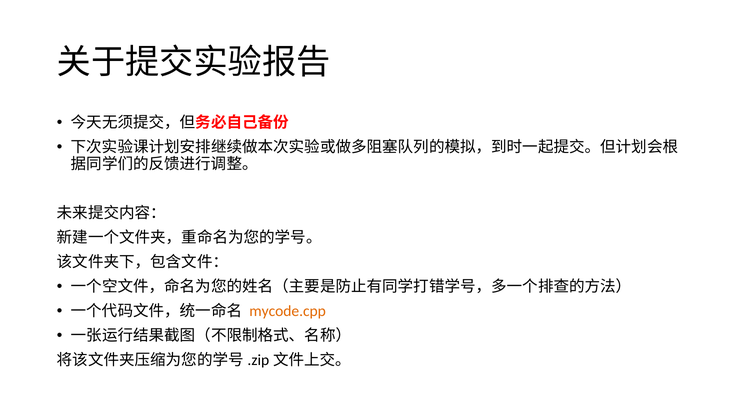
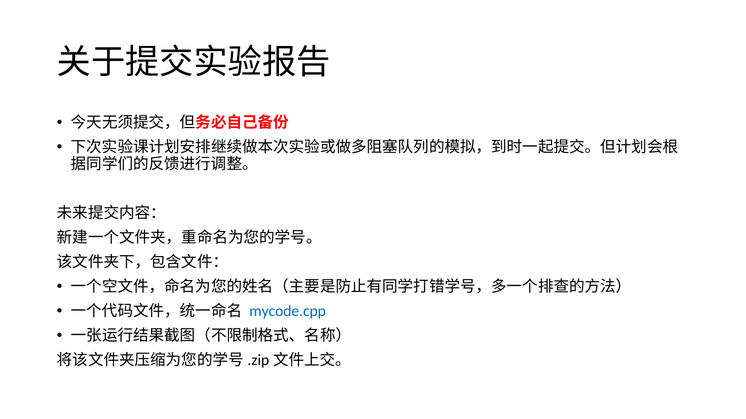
mycode.cpp colour: orange -> blue
